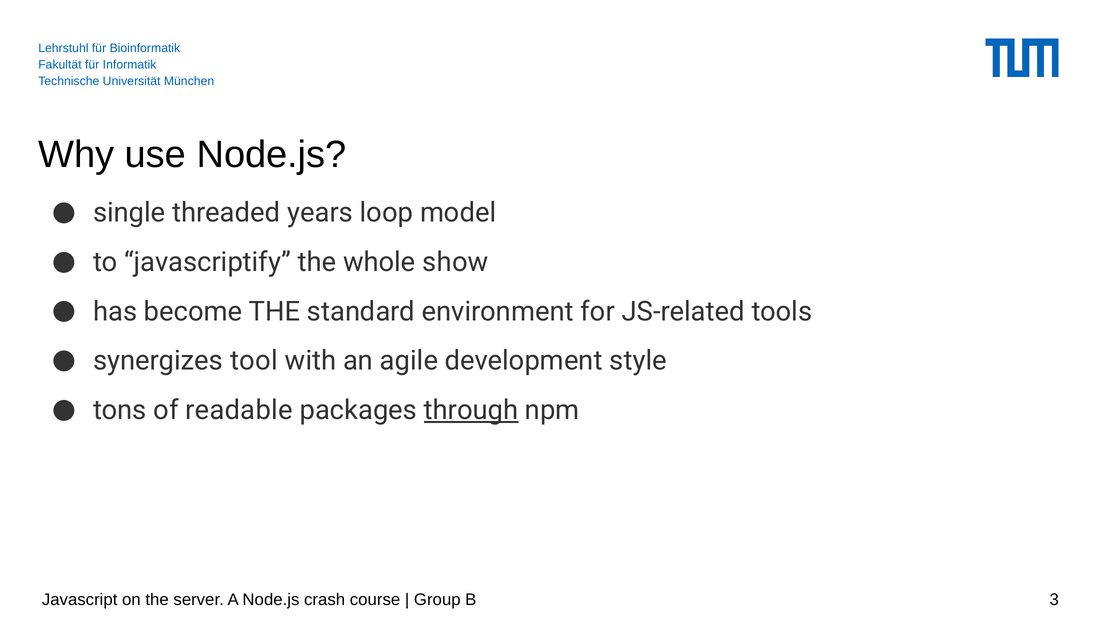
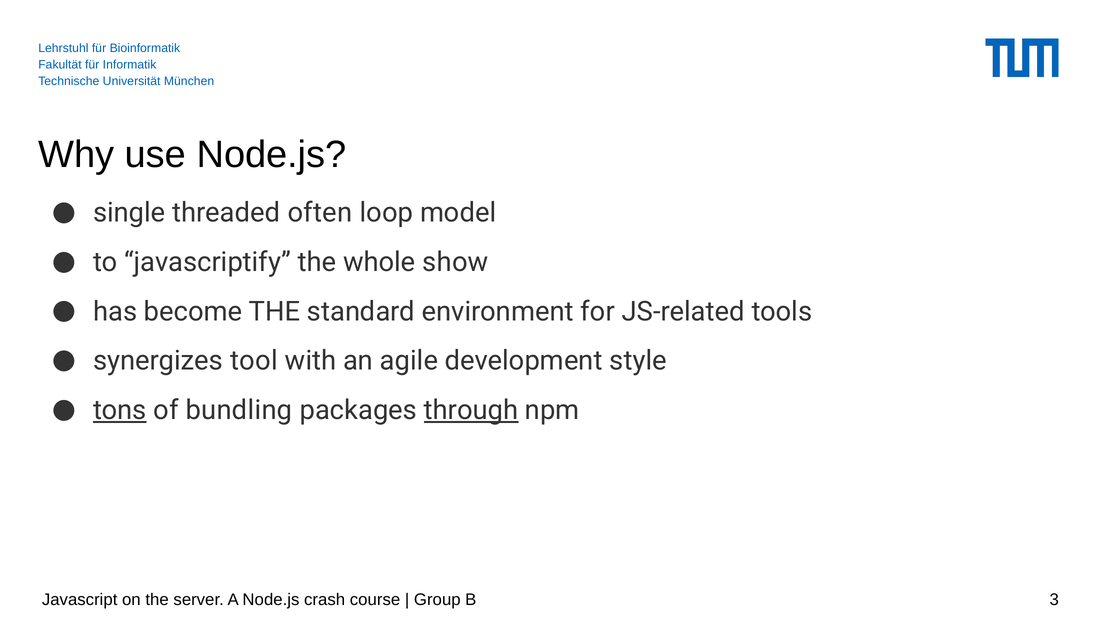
years: years -> often
tons underline: none -> present
readable: readable -> bundling
